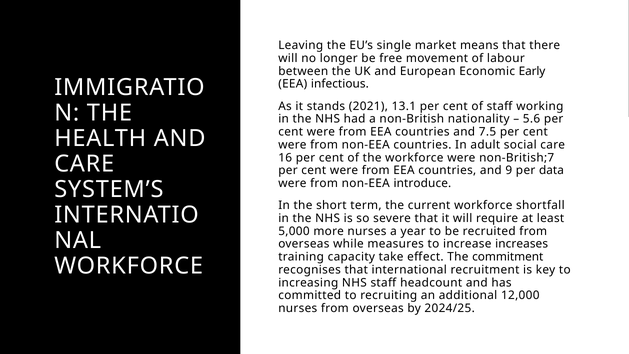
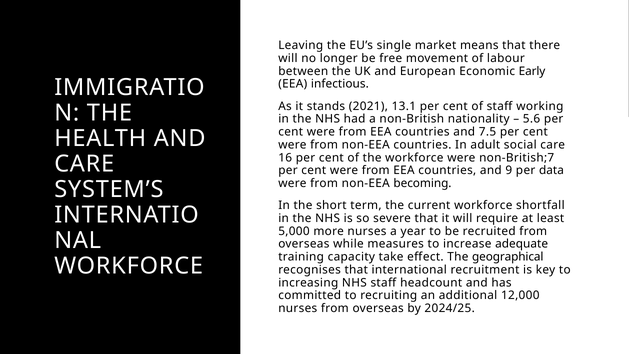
introduce: introduce -> becoming
increases: increases -> adequate
commitment: commitment -> geographical
